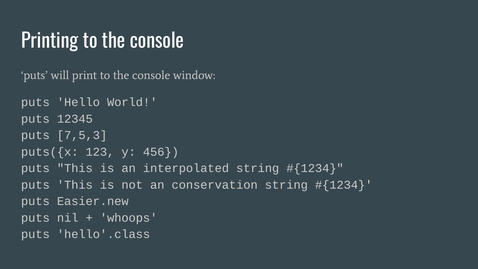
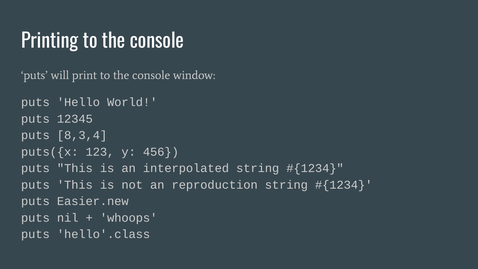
7,5,3: 7,5,3 -> 8,3,4
conservation: conservation -> reproduction
